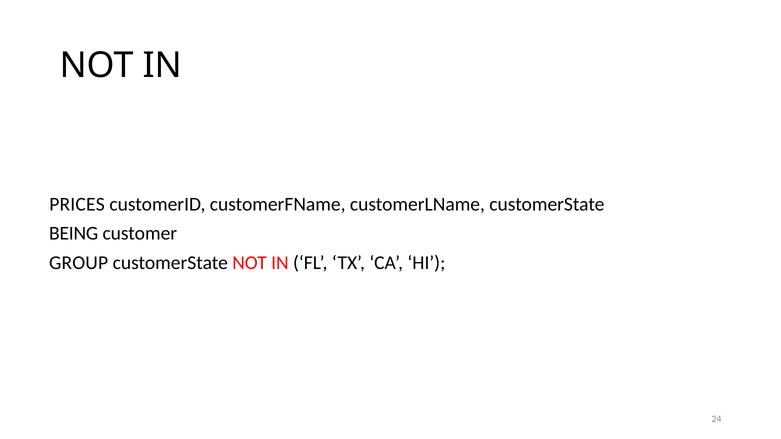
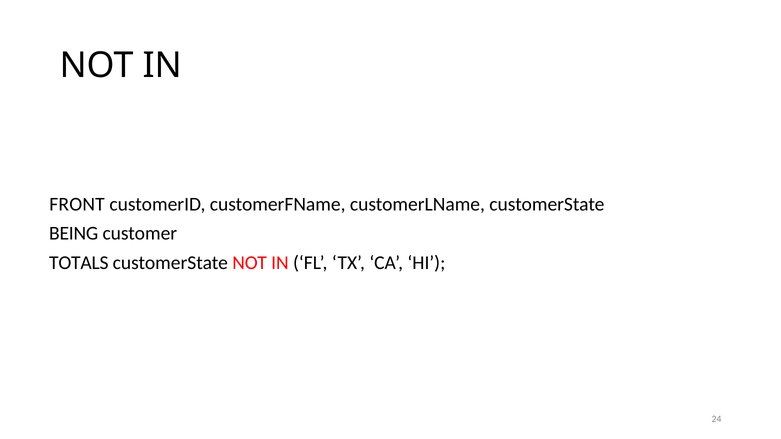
PRICES: PRICES -> FRONT
GROUP: GROUP -> TOTALS
